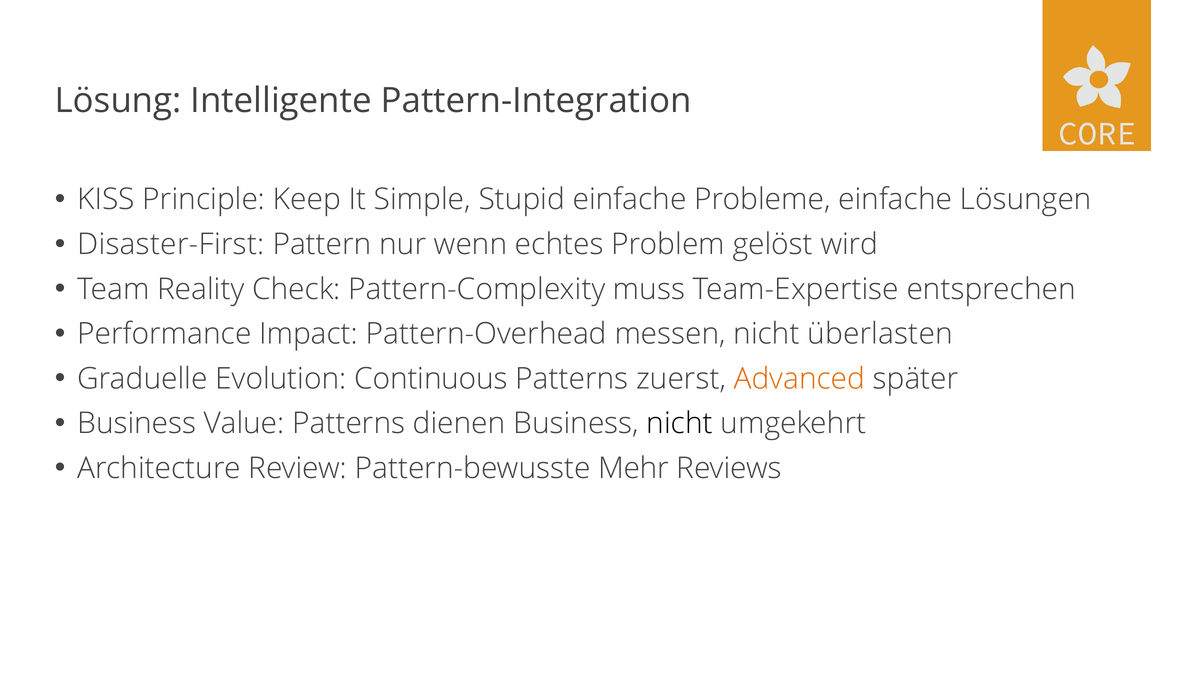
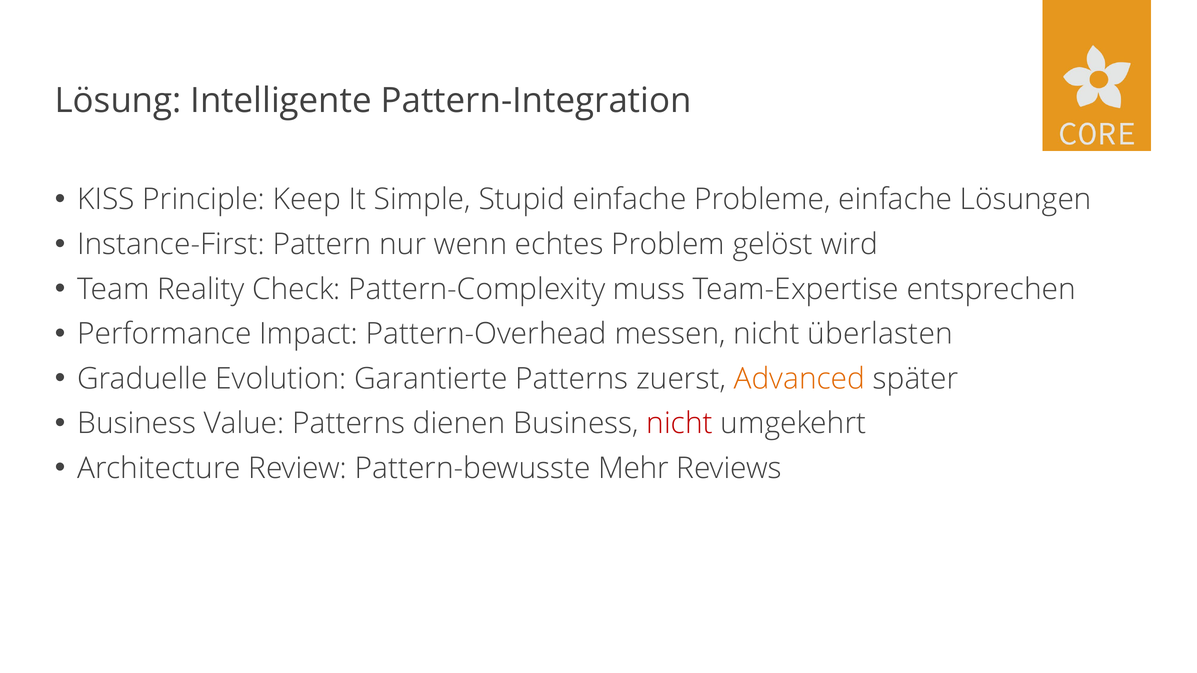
Disaster-First: Disaster-First -> Instance-First
Continuous: Continuous -> Garantierte
nicht at (680, 424) colour: black -> red
